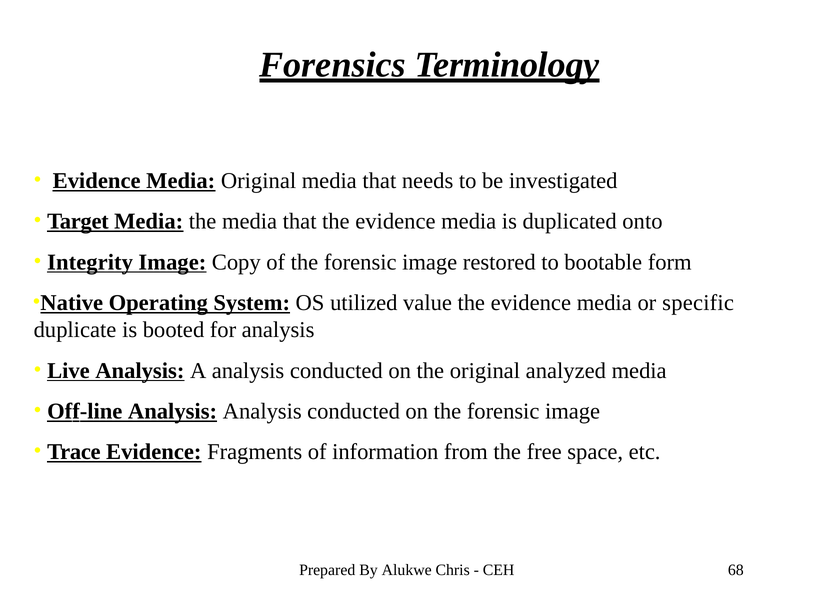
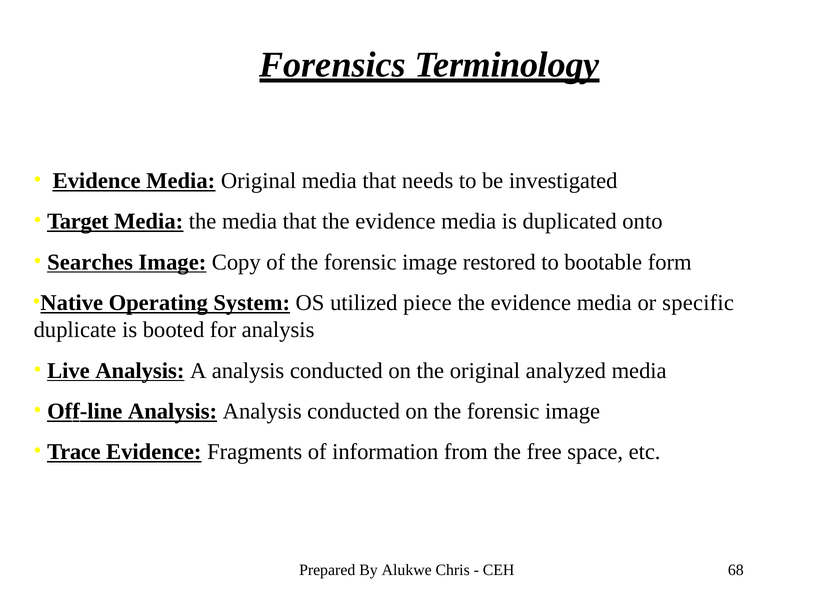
Integrity: Integrity -> Searches
value: value -> piece
